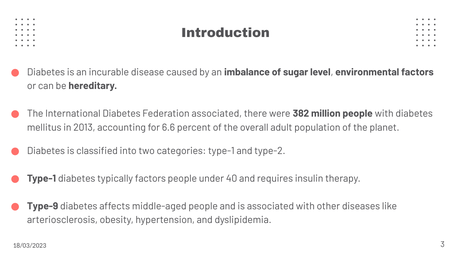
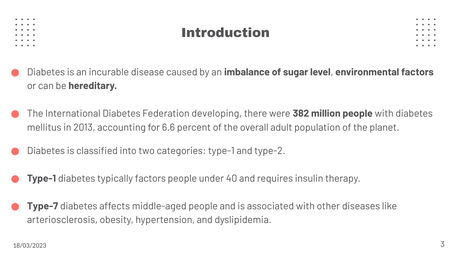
Federation associated: associated -> developing
Type-9: Type-9 -> Type-7
